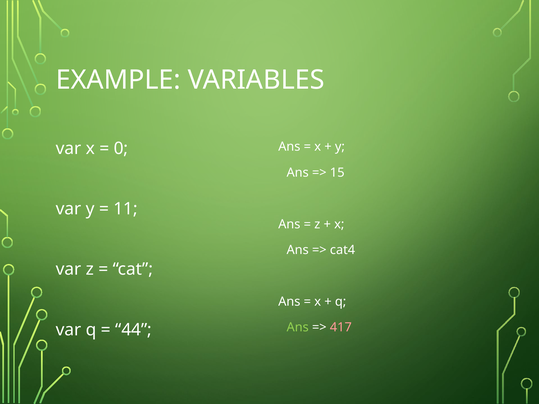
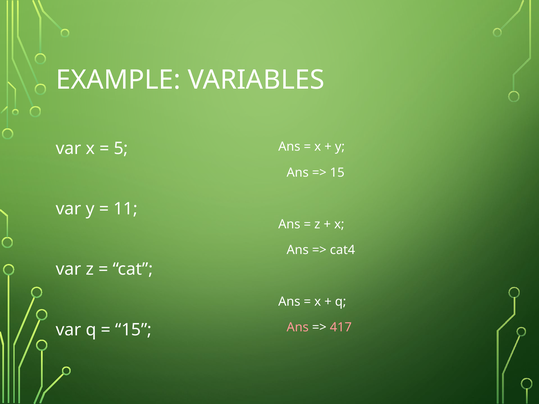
0: 0 -> 5
Ans at (298, 328) colour: light green -> pink
44 at (134, 330): 44 -> 15
